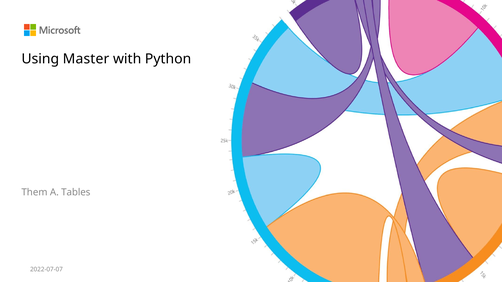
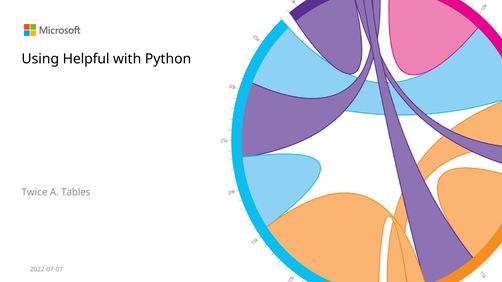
Master: Master -> Helpful
Them: Them -> Twice
